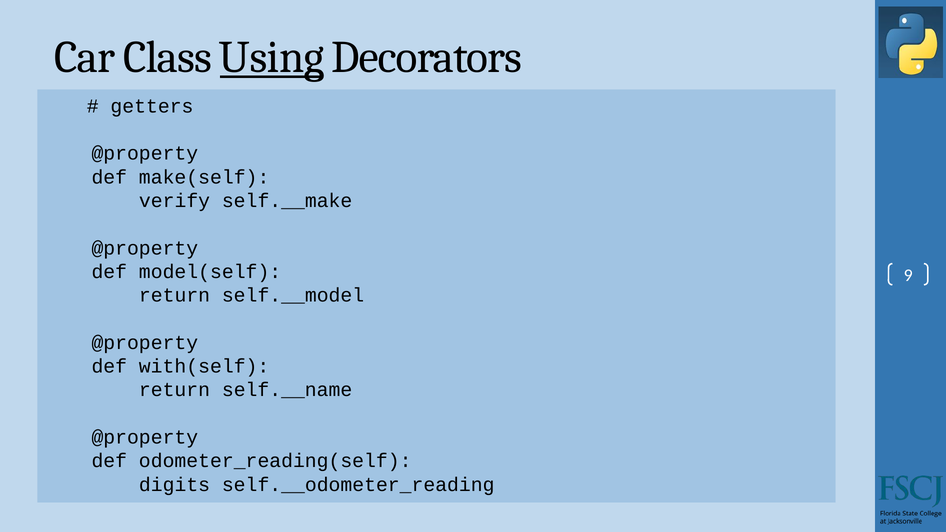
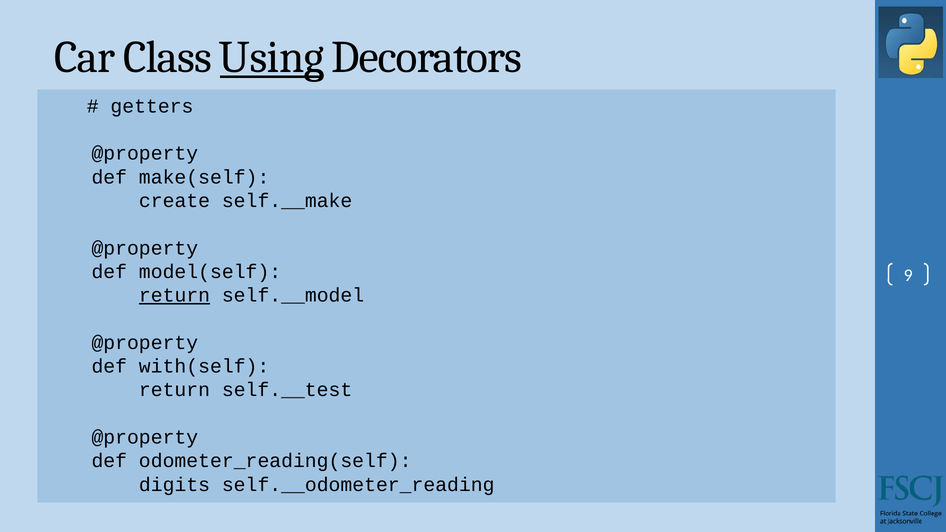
verify: verify -> create
return at (175, 295) underline: none -> present
self.__name: self.__name -> self.__test
